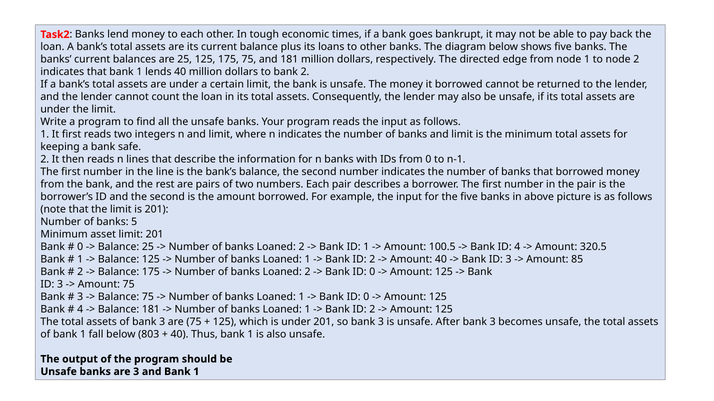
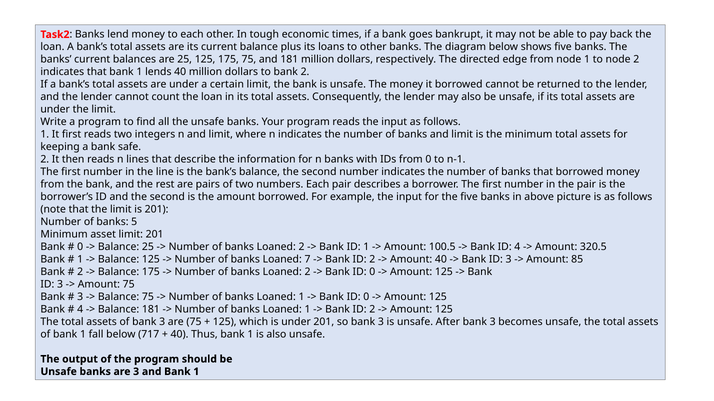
1 at (308, 260): 1 -> 7
803: 803 -> 717
